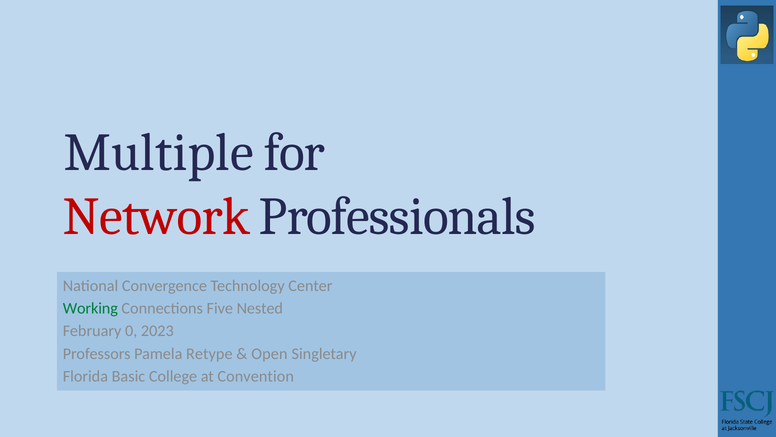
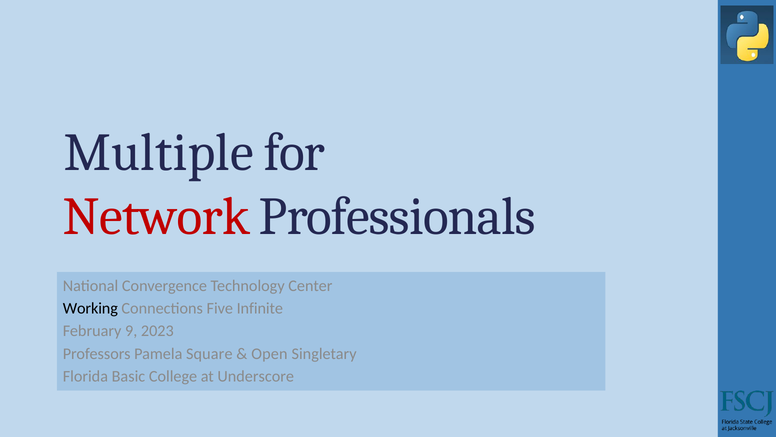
Working colour: green -> black
Nested: Nested -> Infinite
0: 0 -> 9
Retype: Retype -> Square
Convention: Convention -> Underscore
